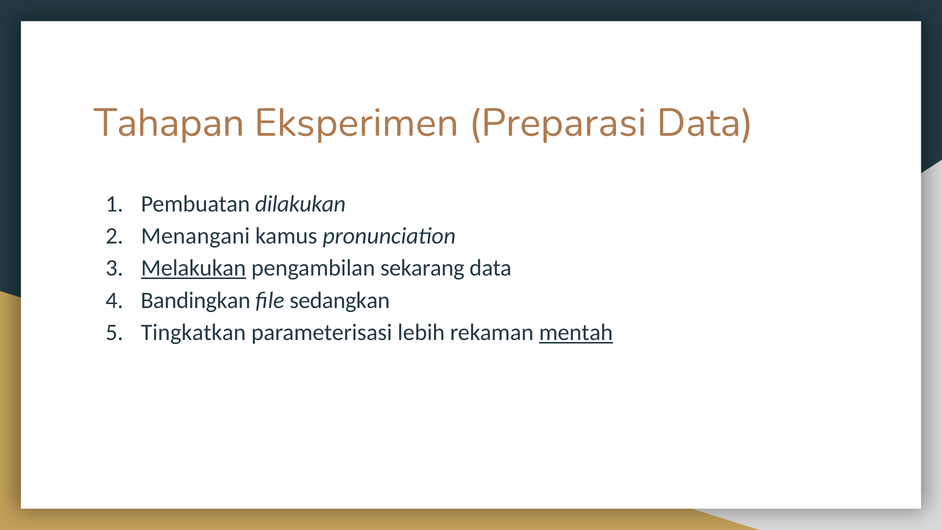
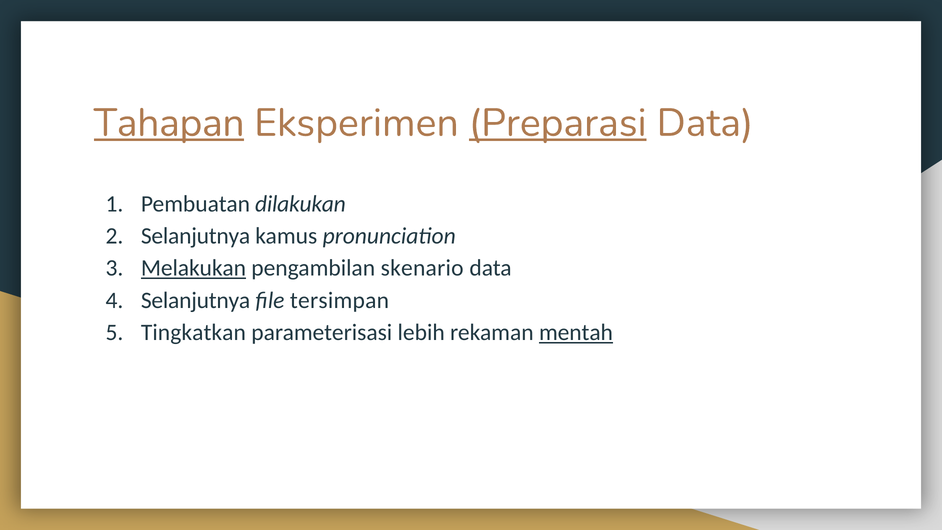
Tahapan underline: none -> present
Preparasi underline: none -> present
Menangani at (195, 236): Menangani -> Selanjutnya
sekarang: sekarang -> skenario
Bandingkan at (196, 300): Bandingkan -> Selanjutnya
sedangkan: sedangkan -> tersimpan
